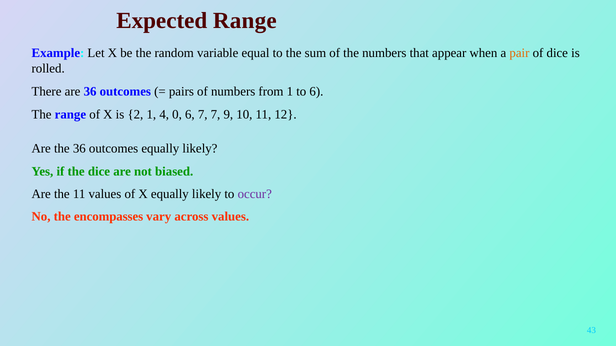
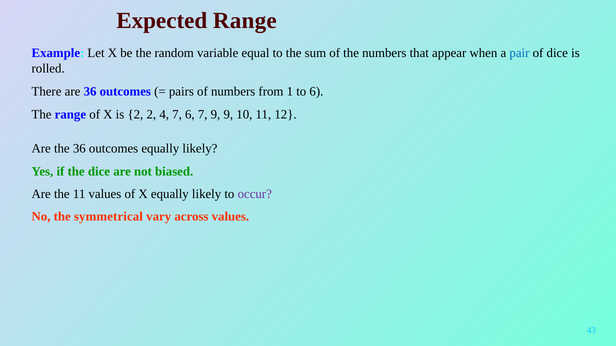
pair colour: orange -> blue
2 1: 1 -> 2
4 0: 0 -> 7
7 7: 7 -> 9
encompasses: encompasses -> symmetrical
